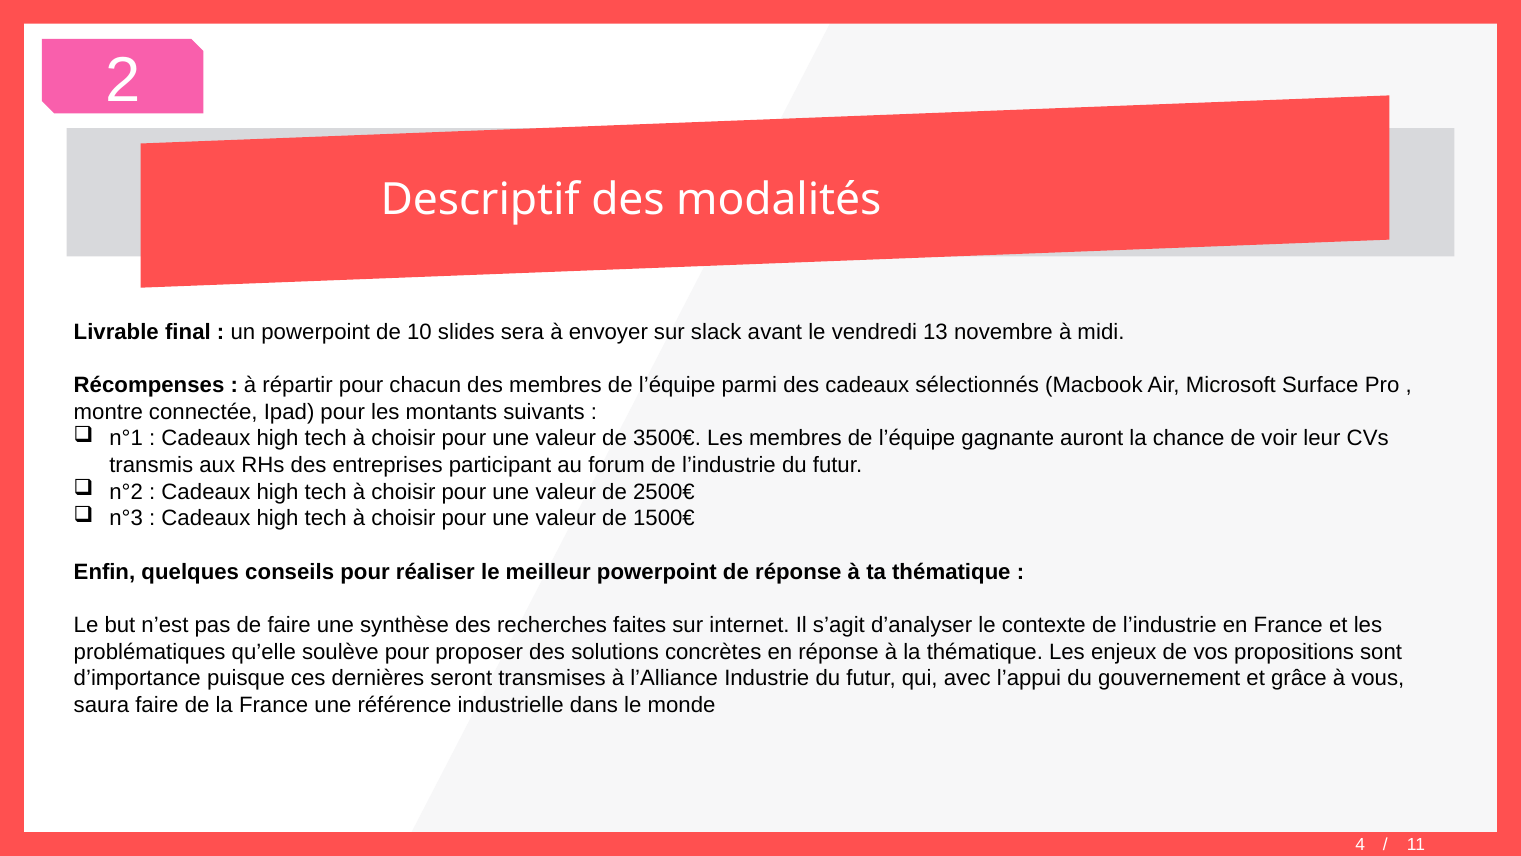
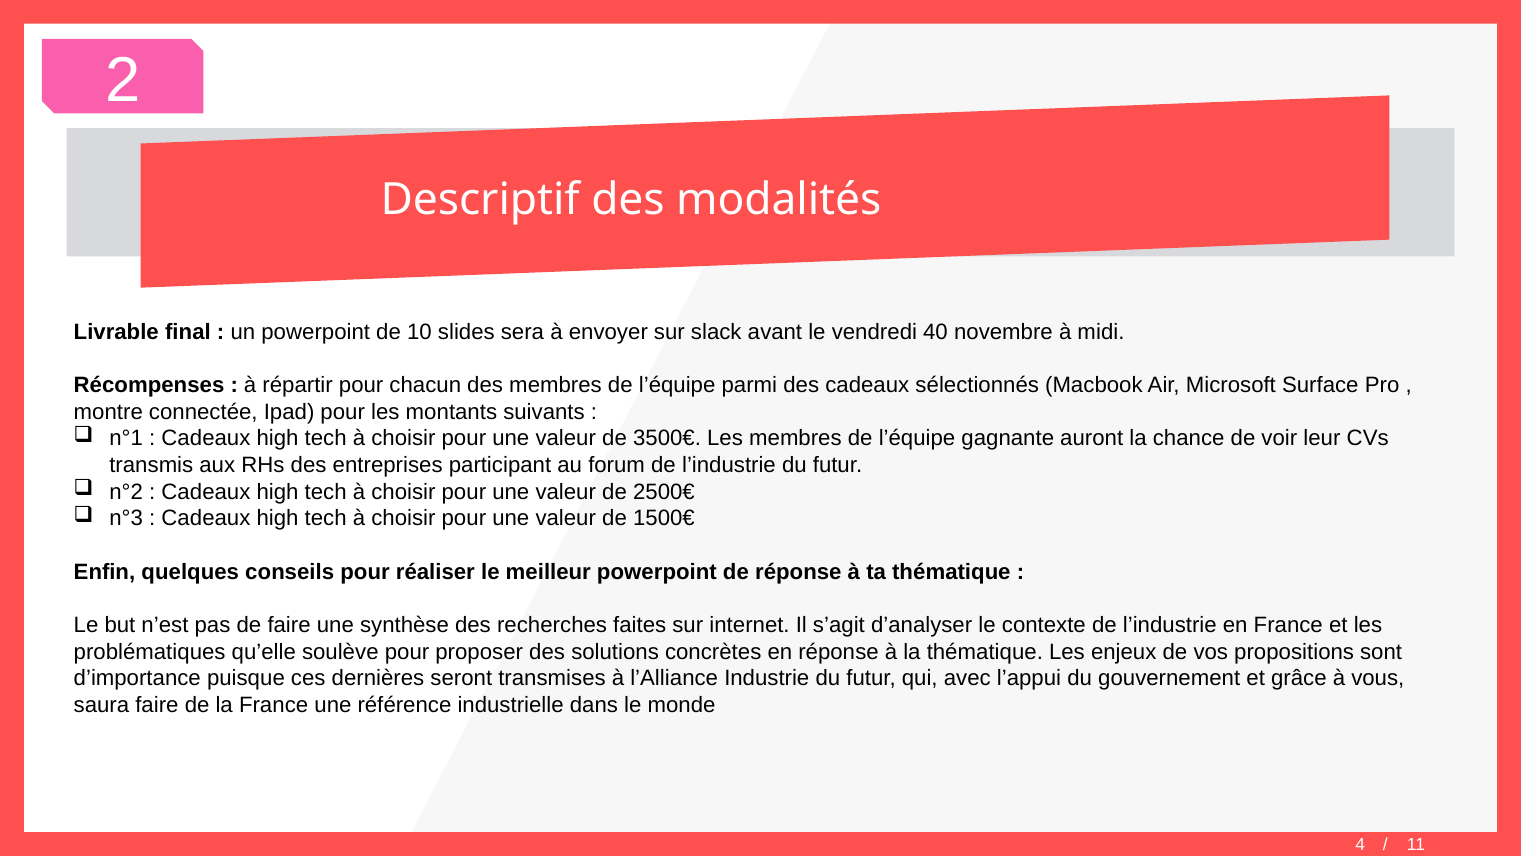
13: 13 -> 40
